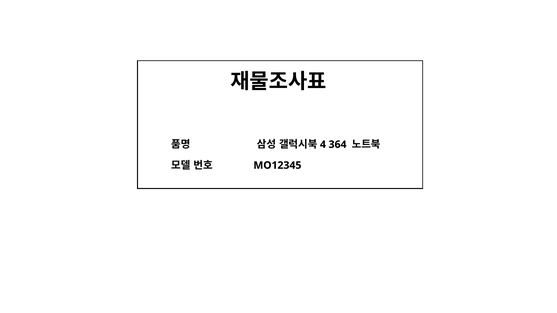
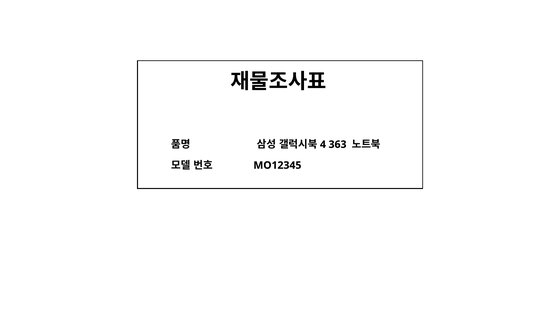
364: 364 -> 363
